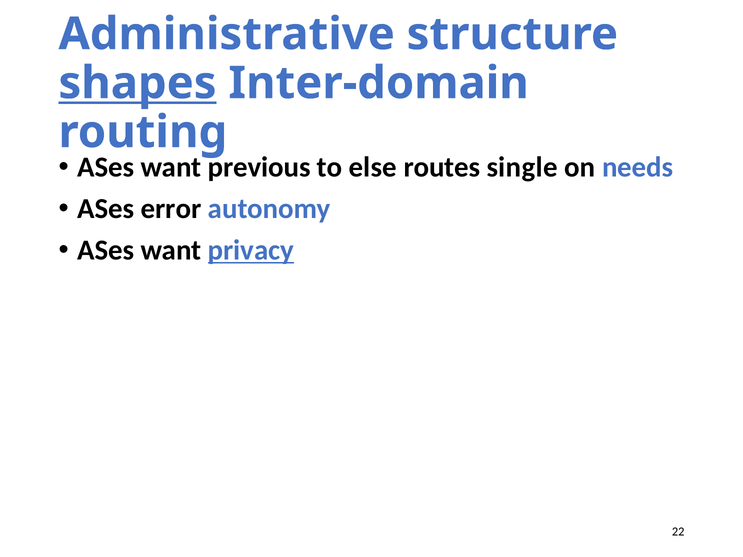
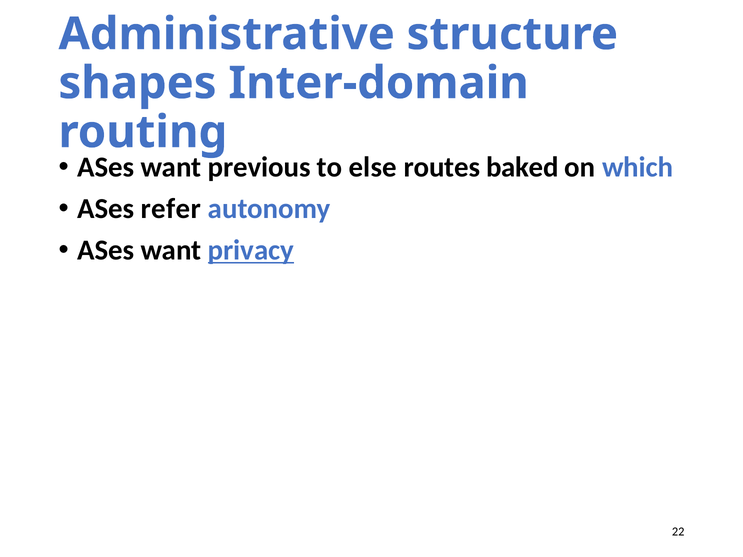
shapes underline: present -> none
single: single -> baked
needs: needs -> which
error: error -> refer
